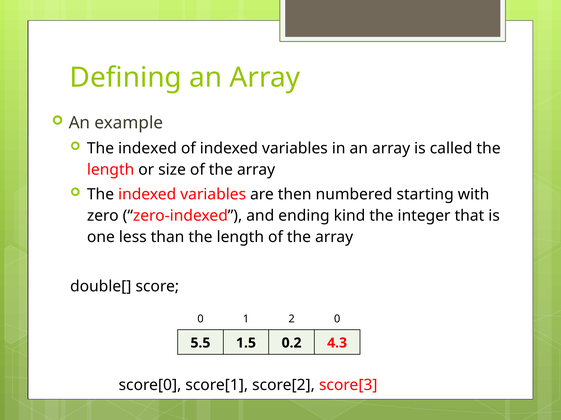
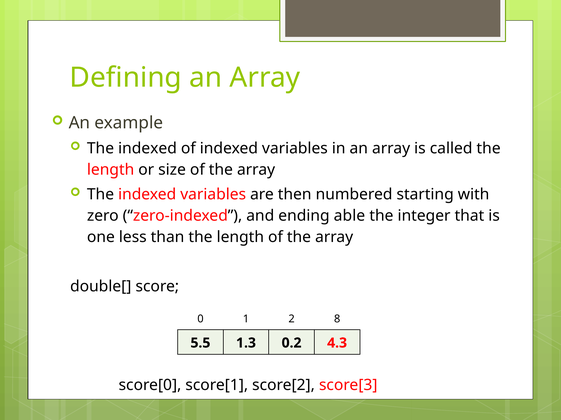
kind: kind -> able
2 0: 0 -> 8
1.5: 1.5 -> 1.3
